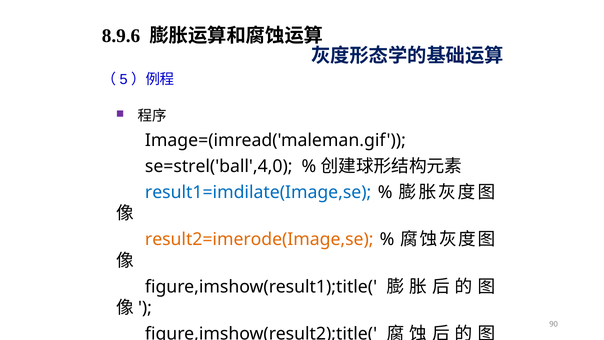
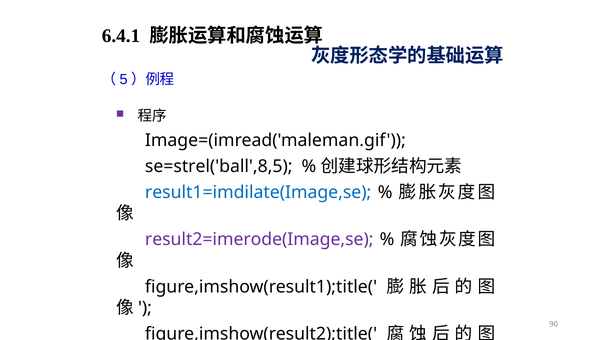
8.9.6: 8.9.6 -> 6.4.1
se=strel('ball',4,0: se=strel('ball',4,0 -> se=strel('ball',8,5
result2=imerode(Image,se colour: orange -> purple
